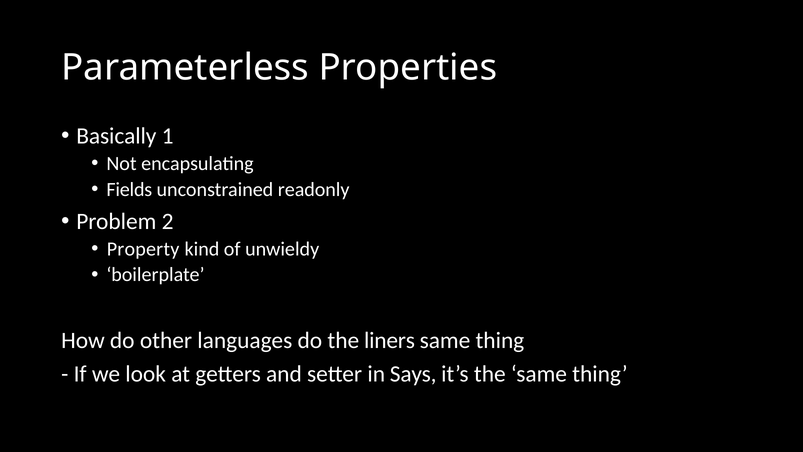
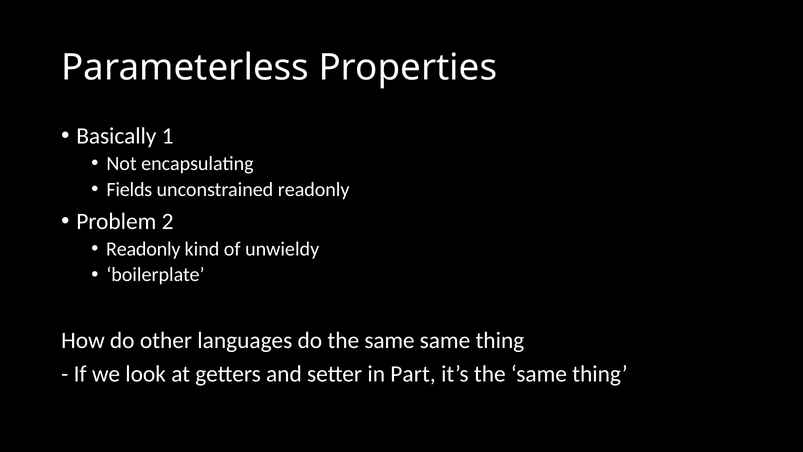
Property at (143, 249): Property -> Readonly
do the liners: liners -> same
Says: Says -> Part
